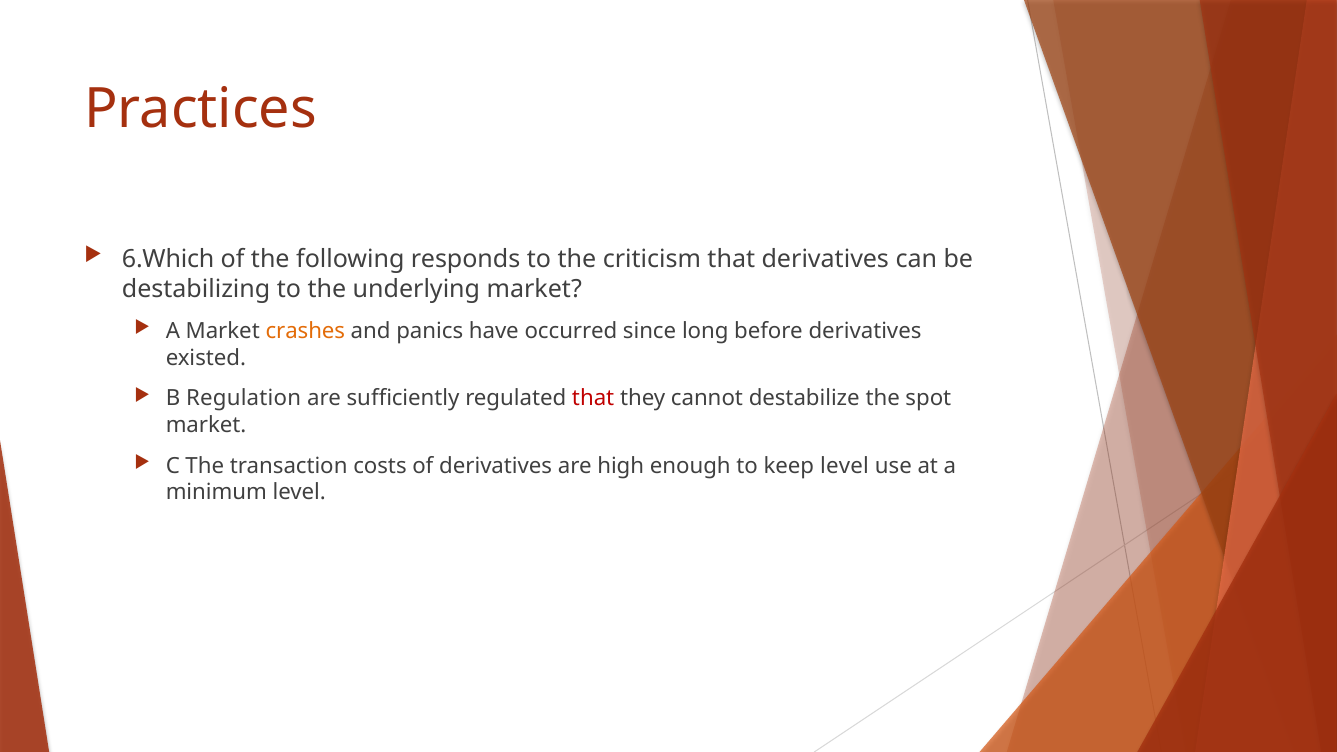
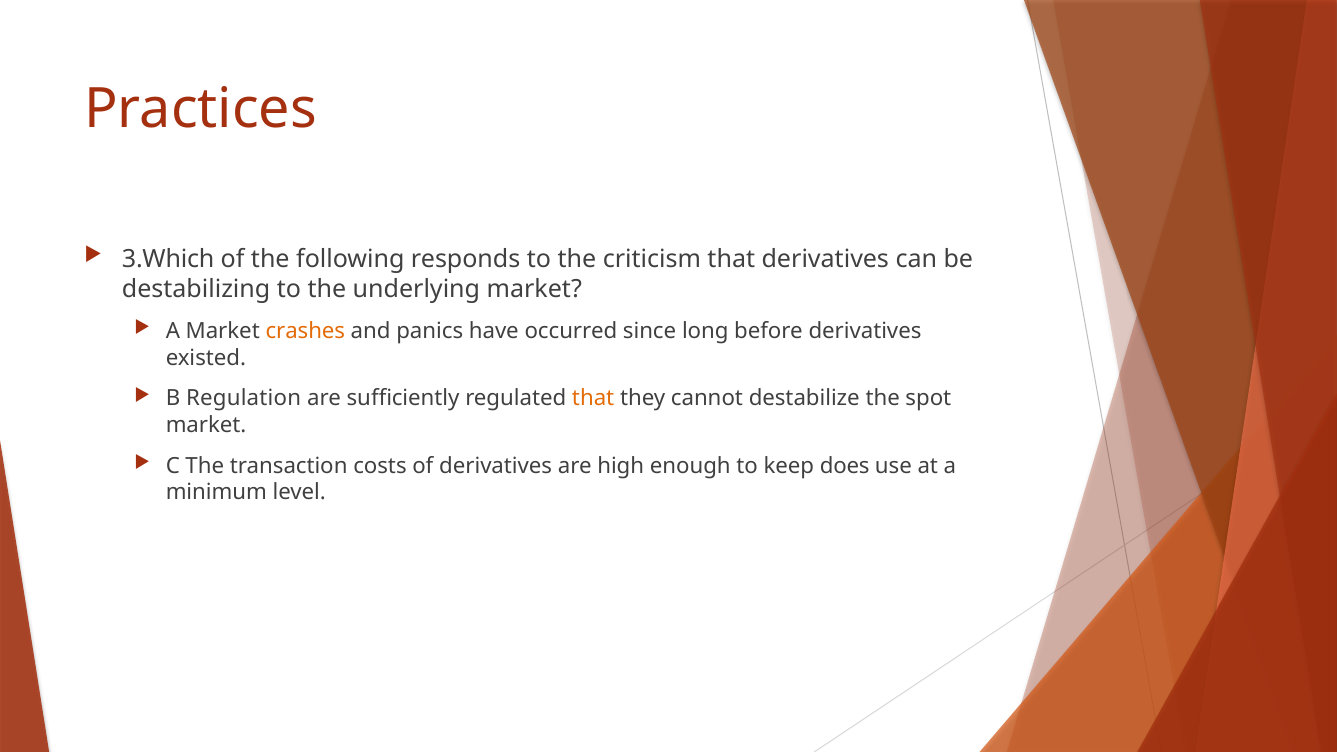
6.Which: 6.Which -> 3.Which
that at (593, 398) colour: red -> orange
keep level: level -> does
